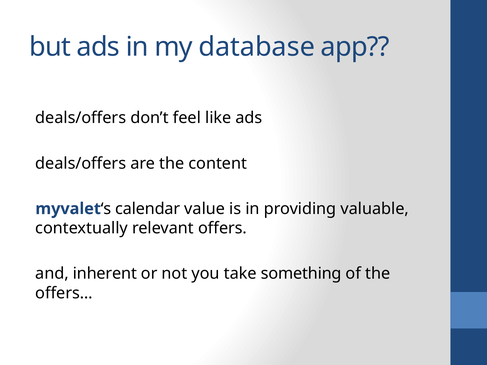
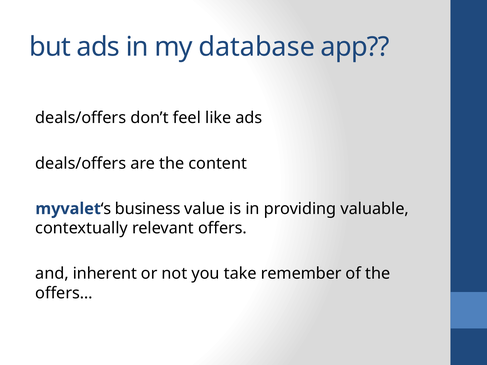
calendar: calendar -> business
something: something -> remember
